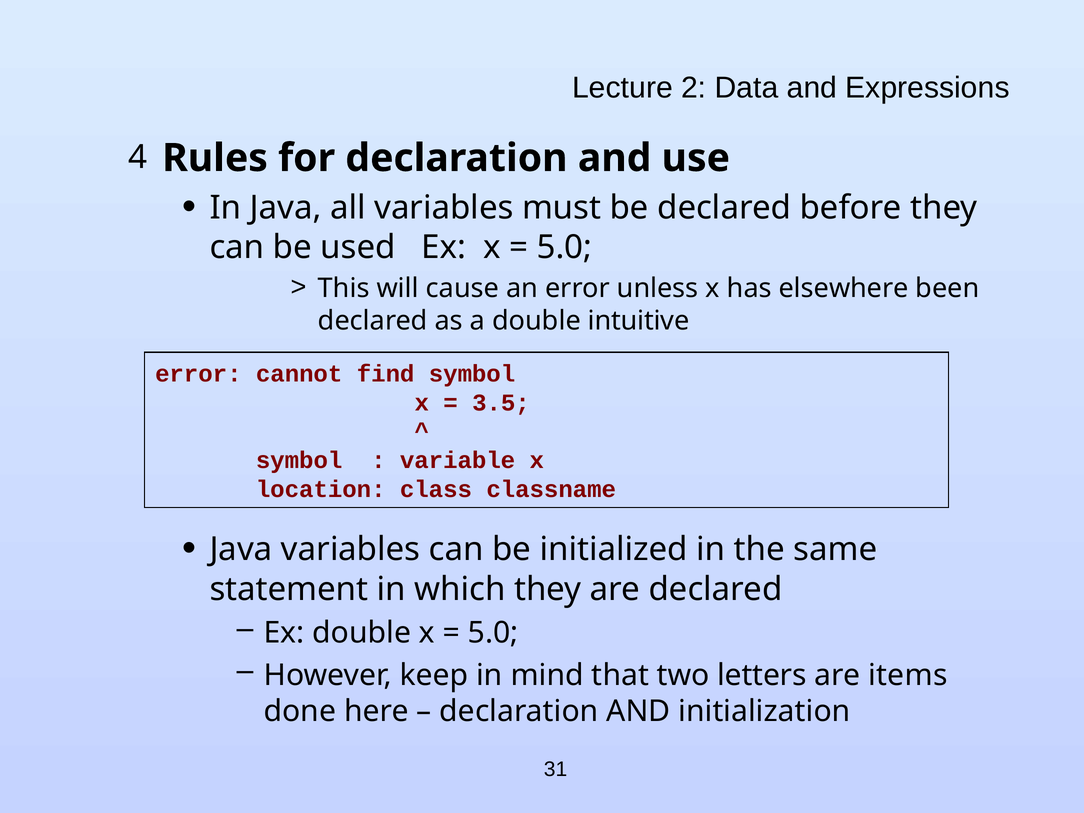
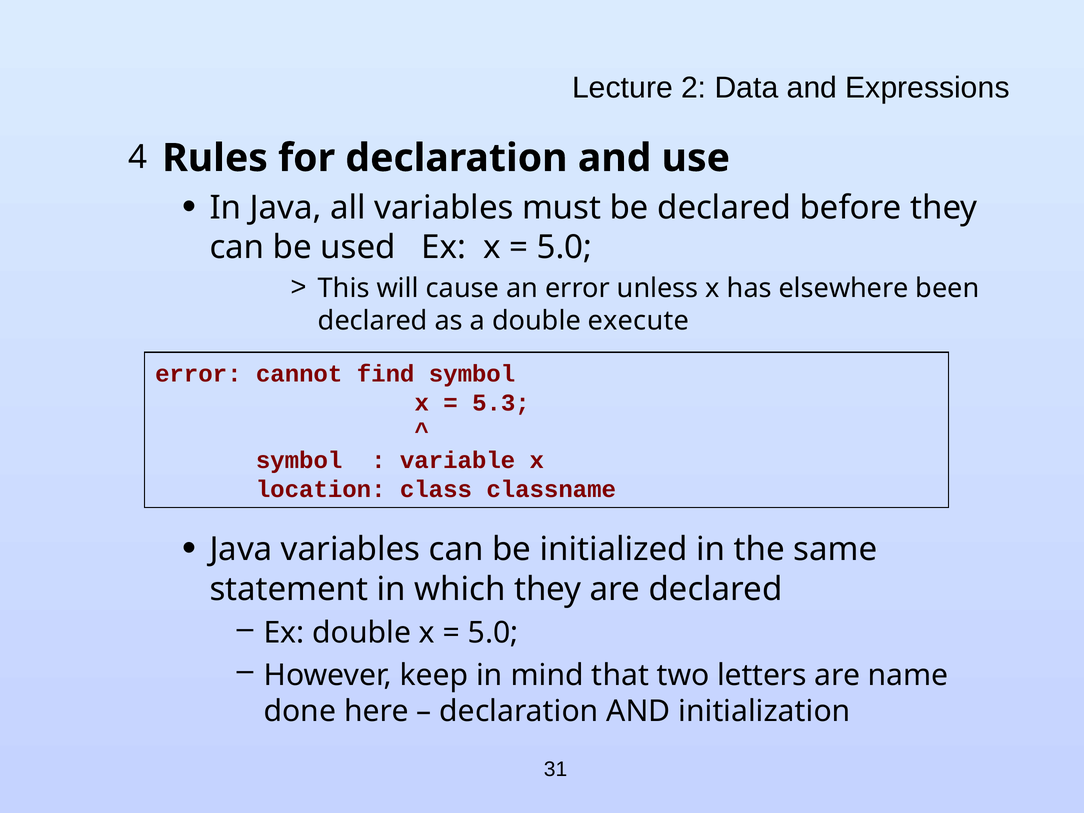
intuitive: intuitive -> execute
3.5: 3.5 -> 5.3
items: items -> name
